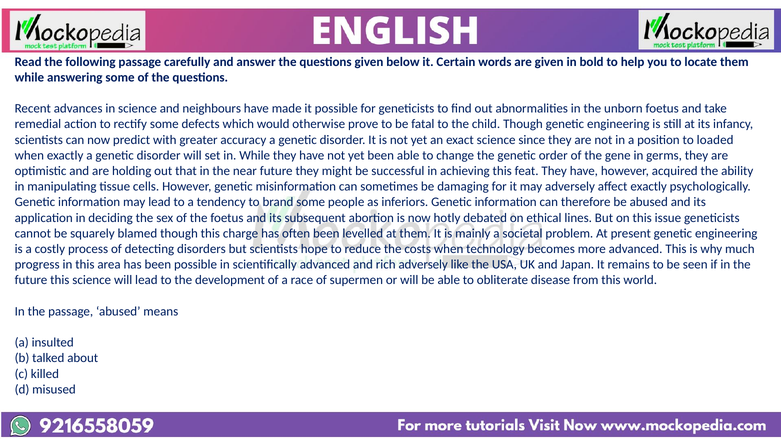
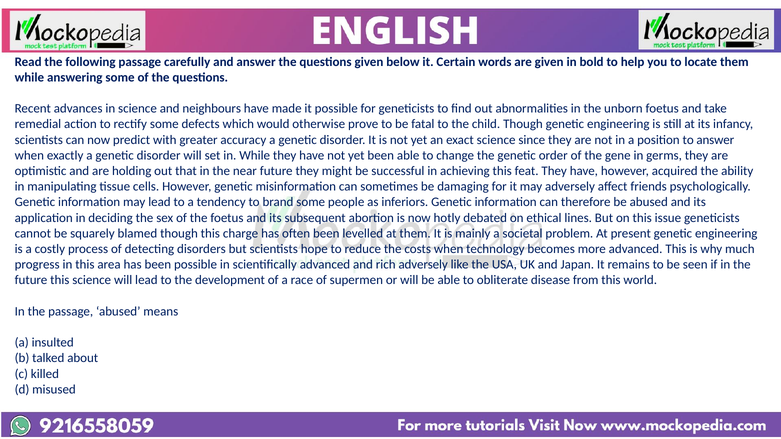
to loaded: loaded -> answer
affect exactly: exactly -> friends
